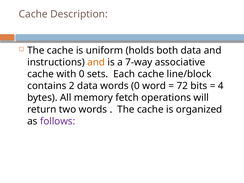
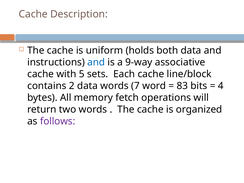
and at (96, 62) colour: orange -> blue
7-way: 7-way -> 9-way
with 0: 0 -> 5
words 0: 0 -> 7
72: 72 -> 83
